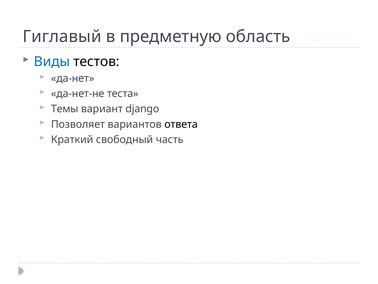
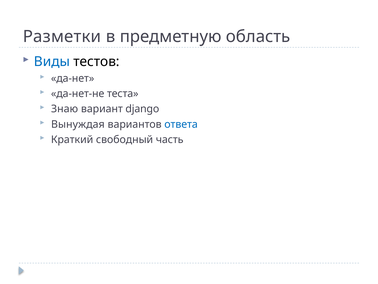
Гиглавый: Гиглавый -> Разметки
Темы: Темы -> Знаю
Позволяет: Позволяет -> Вынуждая
ответа colour: black -> blue
